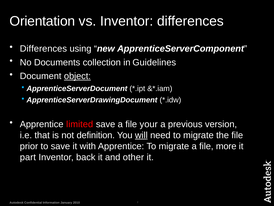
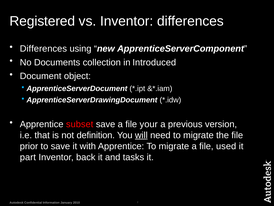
Orientation: Orientation -> Registered
Guidelines: Guidelines -> Introduced
object underline: present -> none
limited: limited -> subset
more: more -> used
other: other -> tasks
